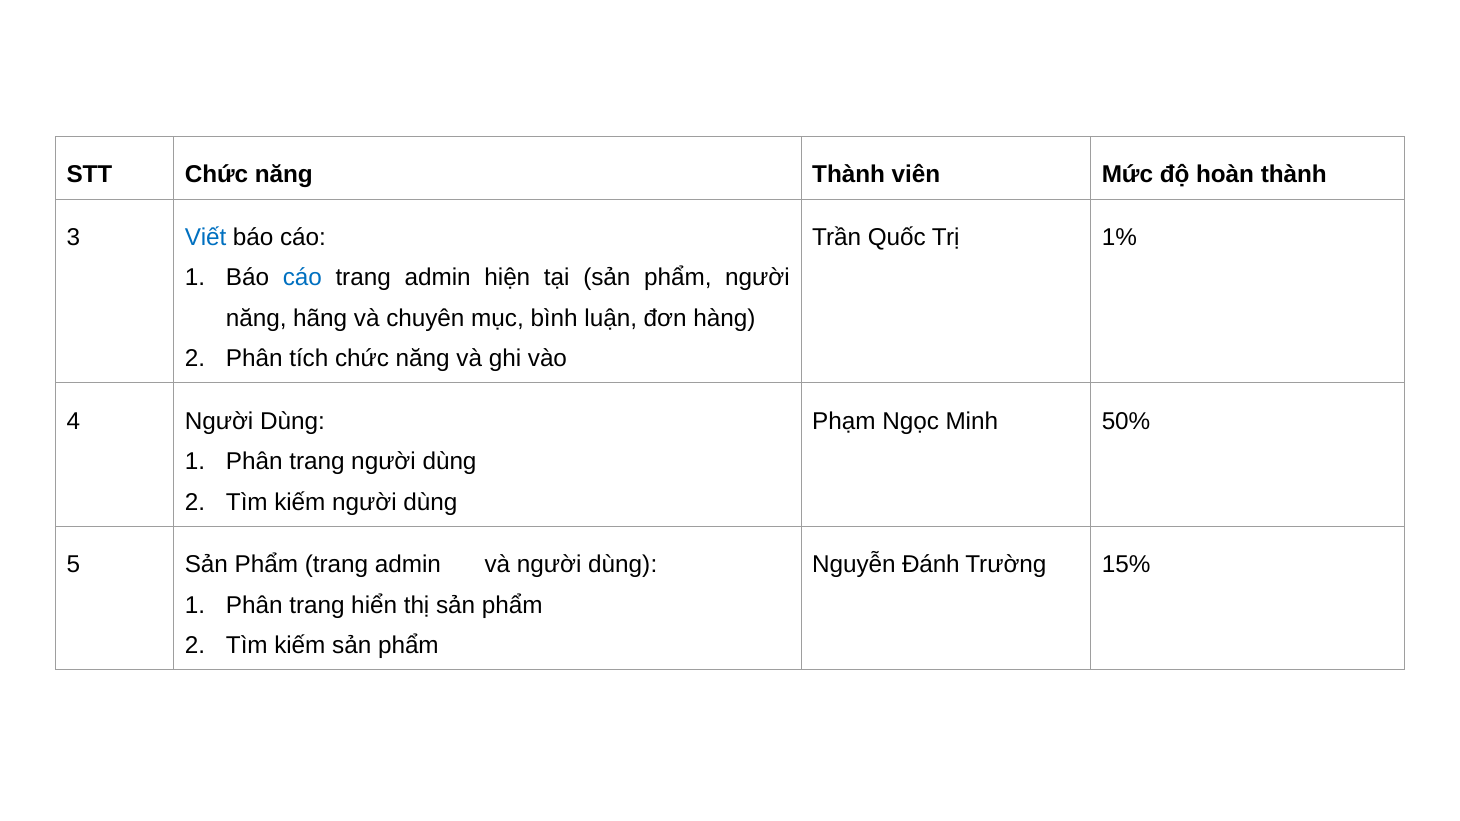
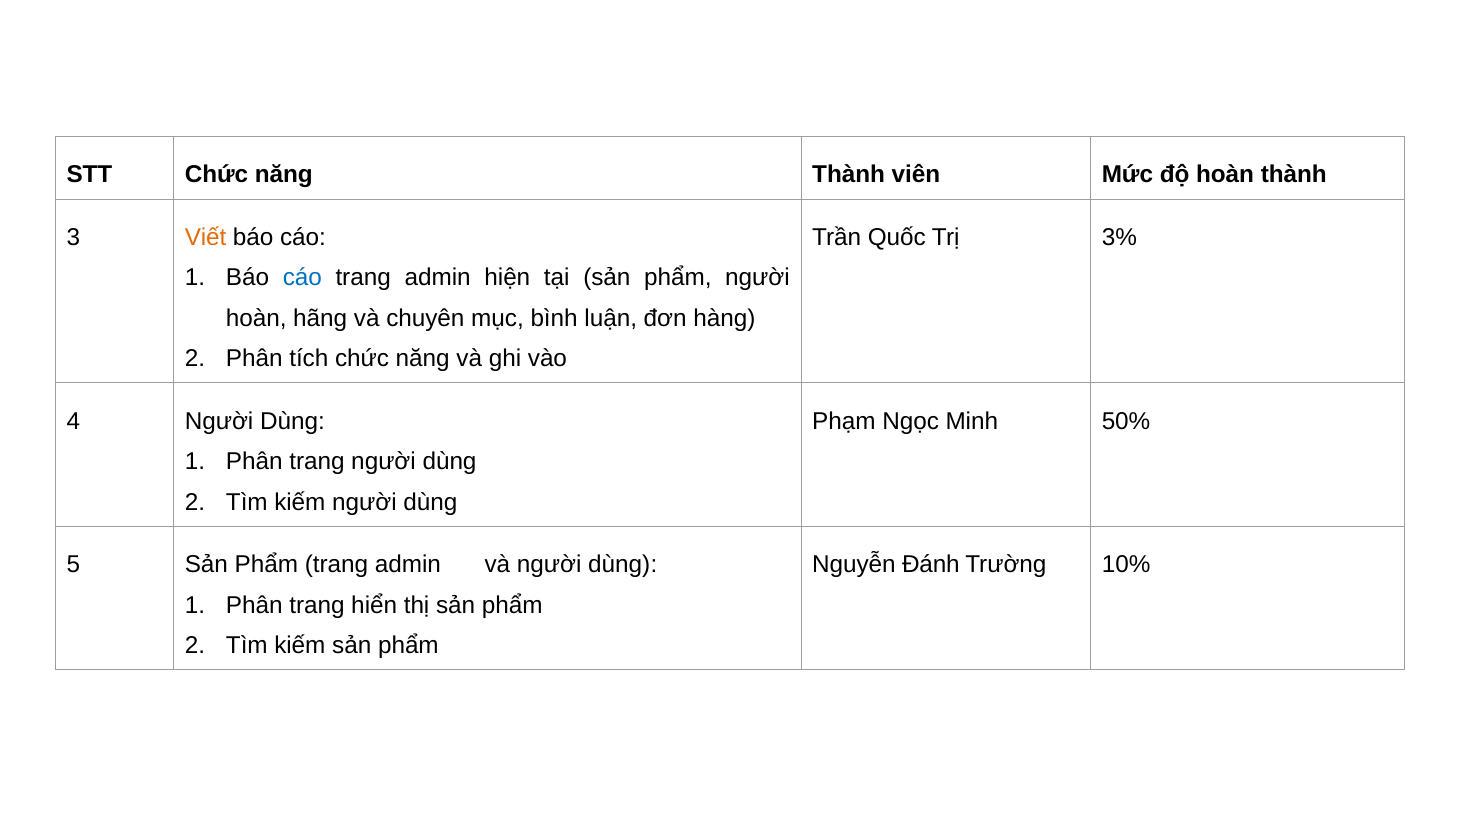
Viết colour: blue -> orange
1%: 1% -> 3%
năng at (256, 318): năng -> hoàn
15%: 15% -> 10%
